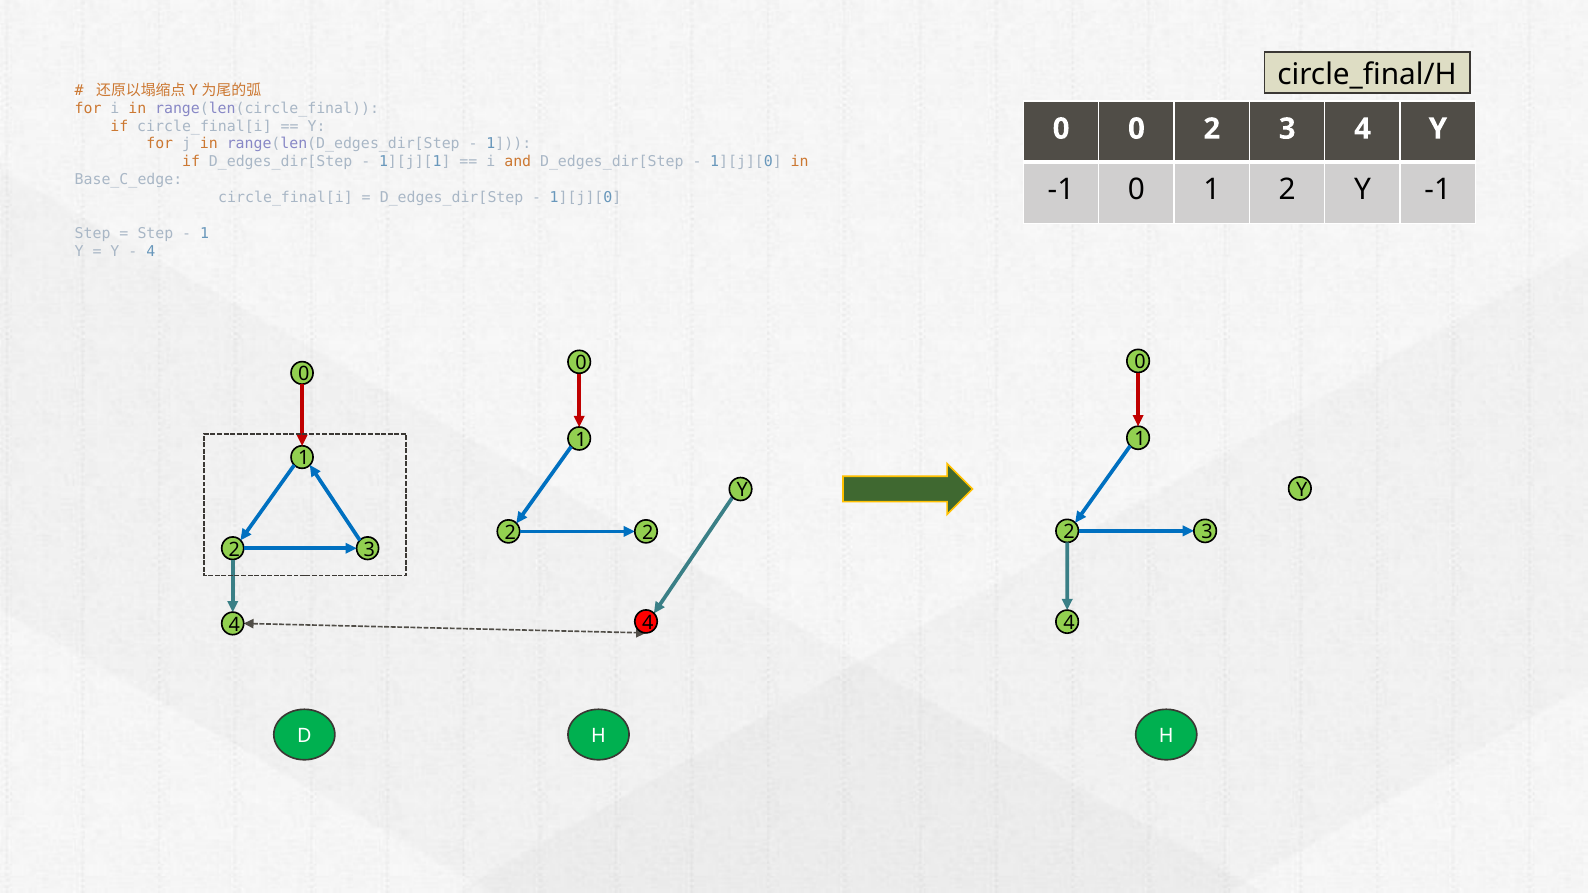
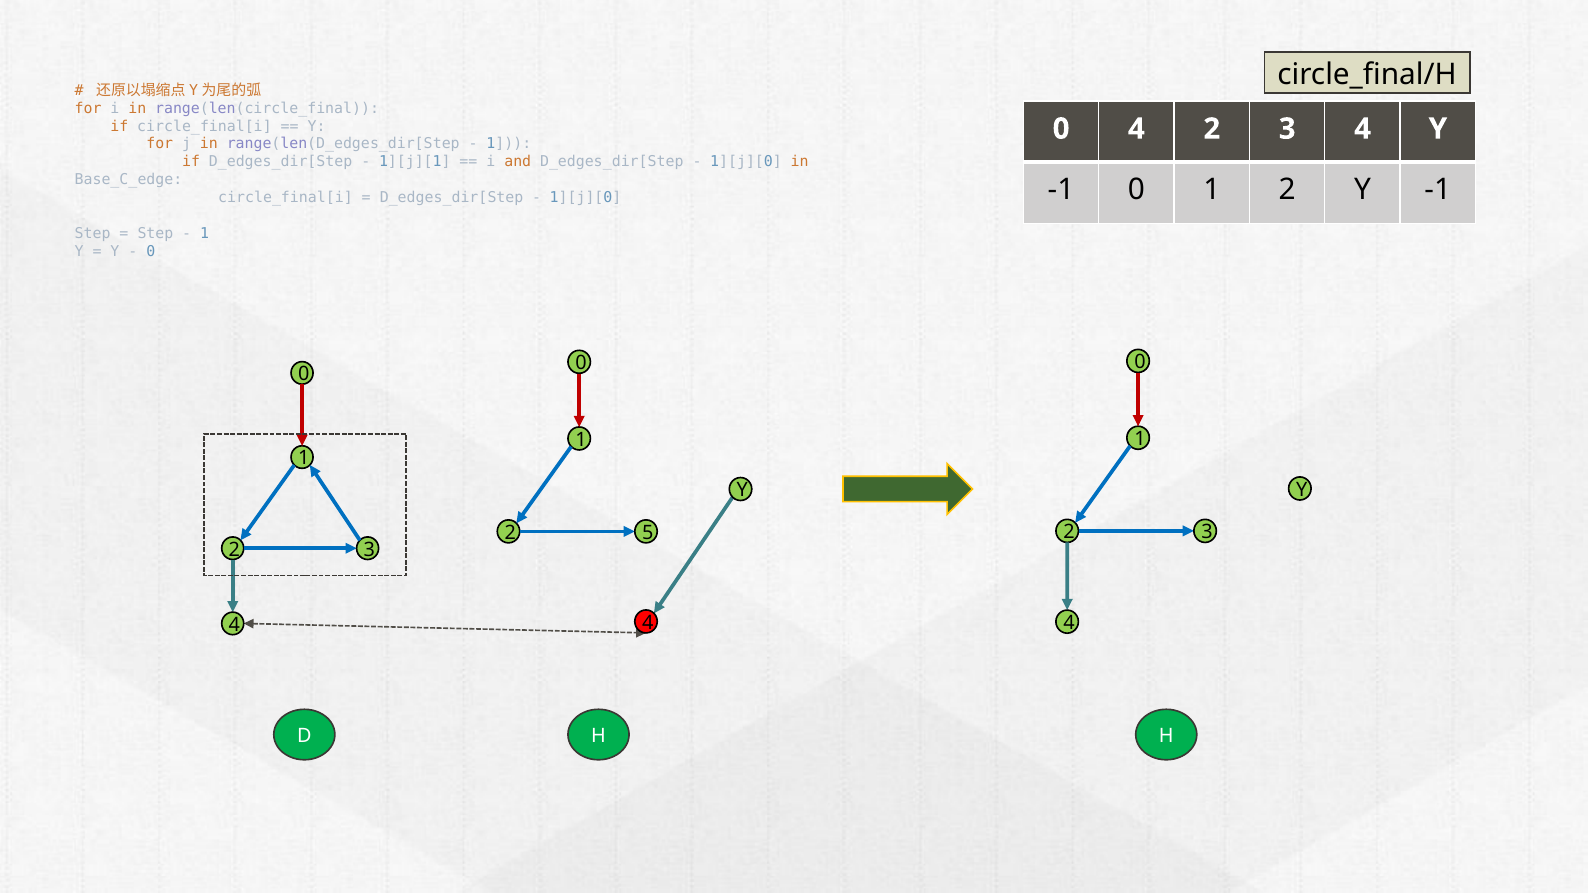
0 at (1136, 129): 0 -> 4
4 at (151, 252): 4 -> 0
2 2: 2 -> 5
